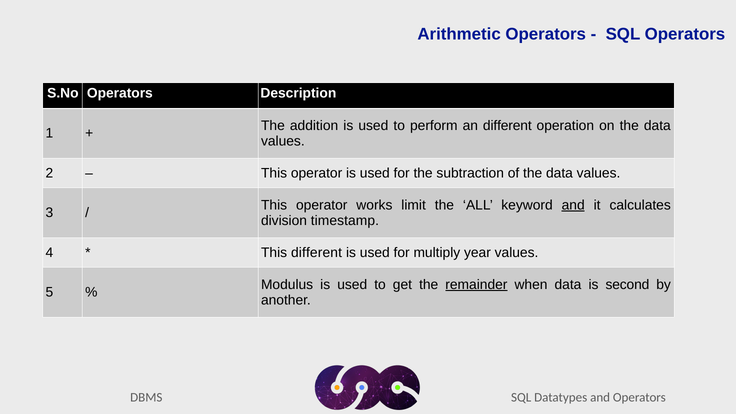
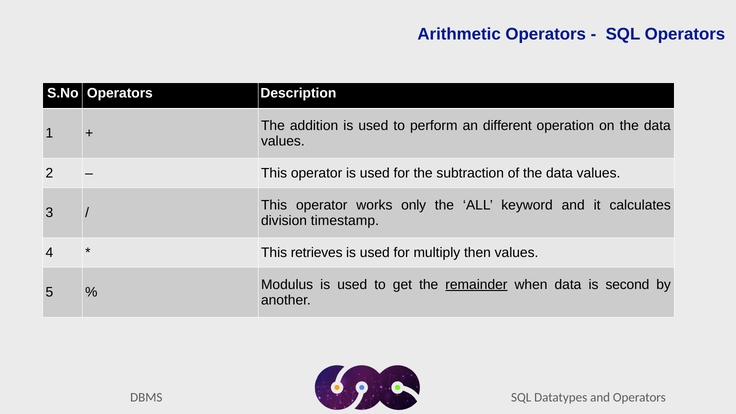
limit: limit -> only
and at (573, 205) underline: present -> none
This different: different -> retrieves
year: year -> then
